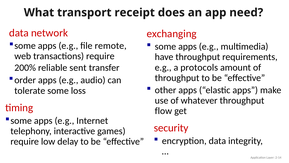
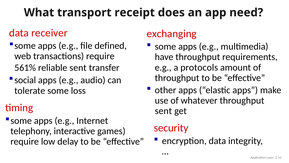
network: network -> receiver
remote: remote -> defined
200%: 200% -> 561%
order: order -> social
flow at (163, 111): flow -> sent
